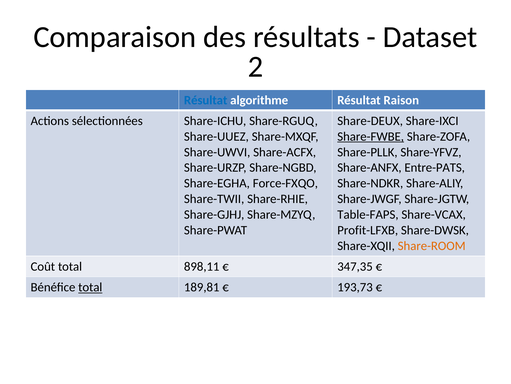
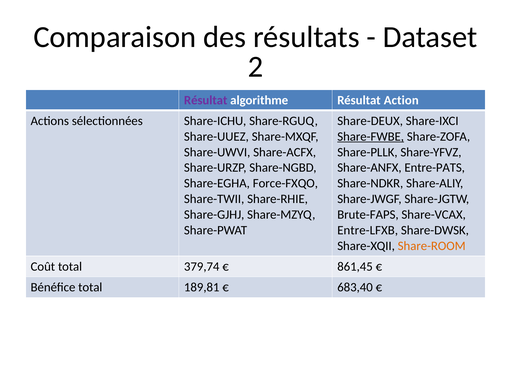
Résultat at (206, 100) colour: blue -> purple
Raison: Raison -> Action
Table-FAPS: Table-FAPS -> Brute-FAPS
Profit-LFXB: Profit-LFXB -> Entre-LFXB
898,11: 898,11 -> 379,74
347,35: 347,35 -> 861,45
total at (90, 287) underline: present -> none
193,73: 193,73 -> 683,40
